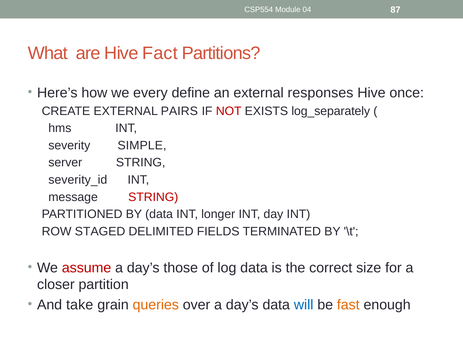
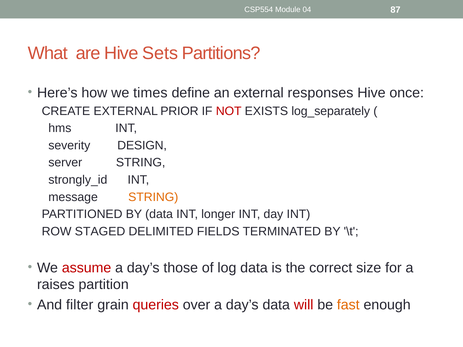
Fact: Fact -> Sets
every: every -> times
PAIRS: PAIRS -> PRIOR
SIMPLE: SIMPLE -> DESIGN
severity_id: severity_id -> strongly_id
STRING at (153, 197) colour: red -> orange
closer: closer -> raises
take: take -> filter
queries colour: orange -> red
will colour: blue -> red
